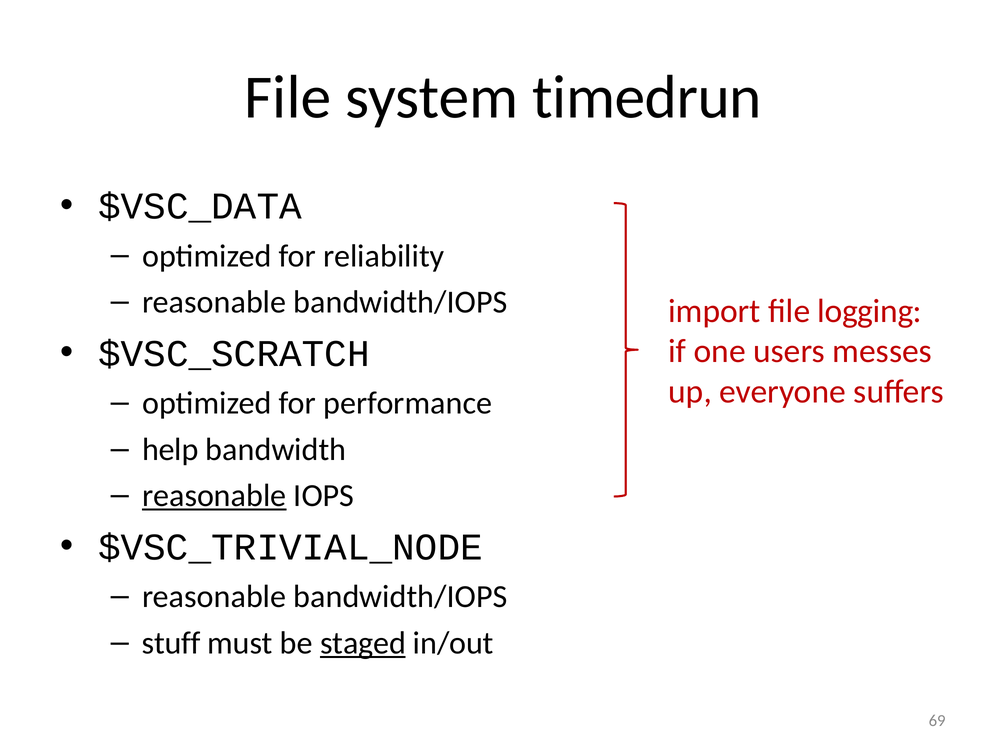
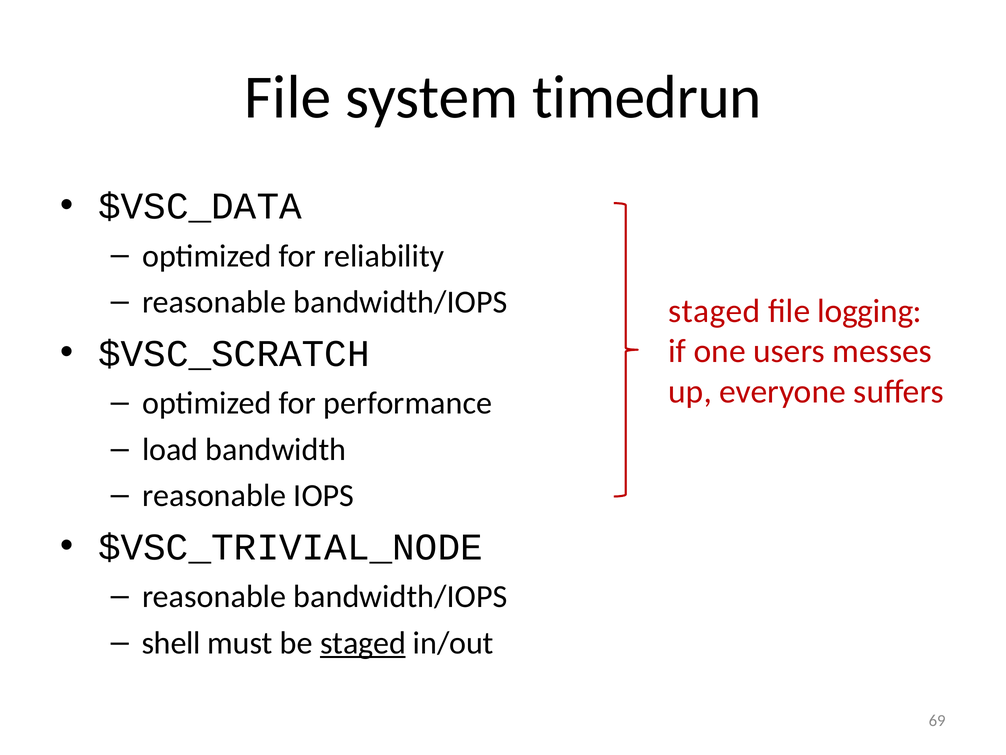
import at (714, 311): import -> staged
help: help -> load
reasonable at (214, 496) underline: present -> none
stuff: stuff -> shell
